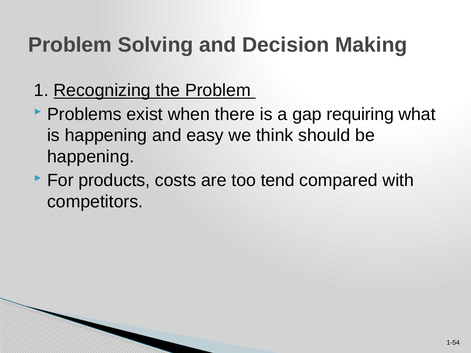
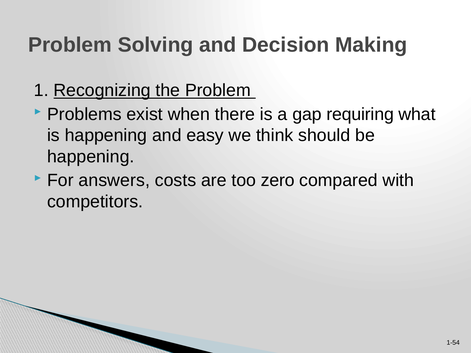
products: products -> answers
tend: tend -> zero
